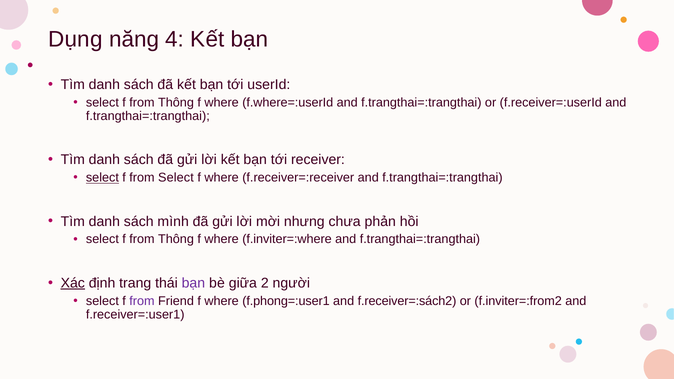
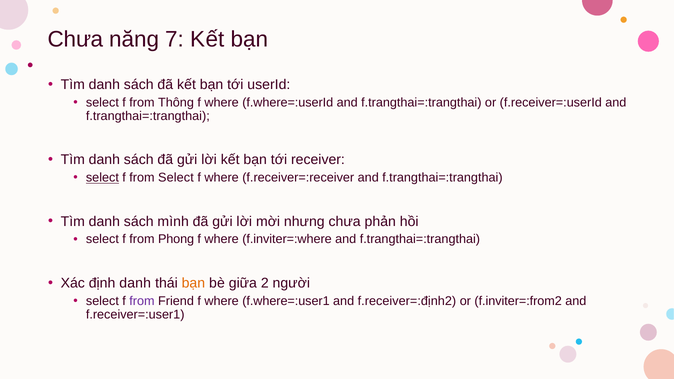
Dụng at (75, 39): Dụng -> Chưa
4: 4 -> 7
Thông at (176, 239): Thông -> Phong
Xác underline: present -> none
định trang: trang -> danh
bạn at (193, 283) colour: purple -> orange
f.phong=:user1: f.phong=:user1 -> f.where=:user1
f.receiver=:sách2: f.receiver=:sách2 -> f.receiver=:định2
